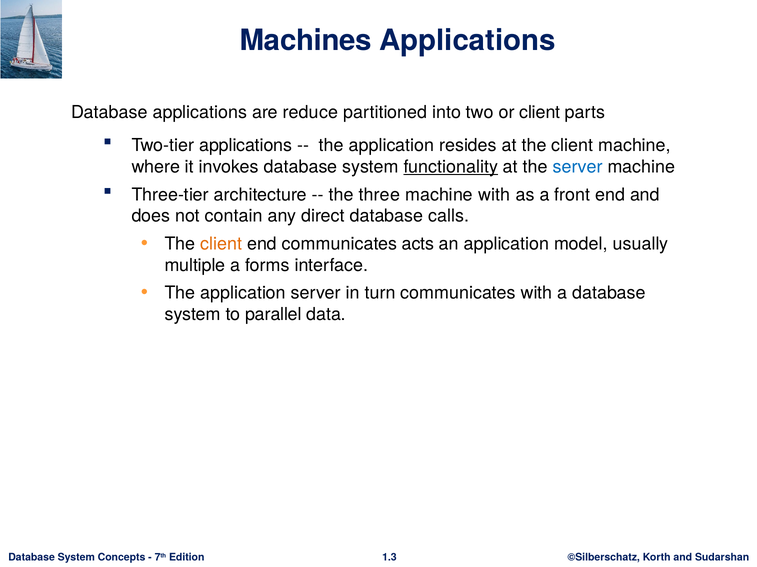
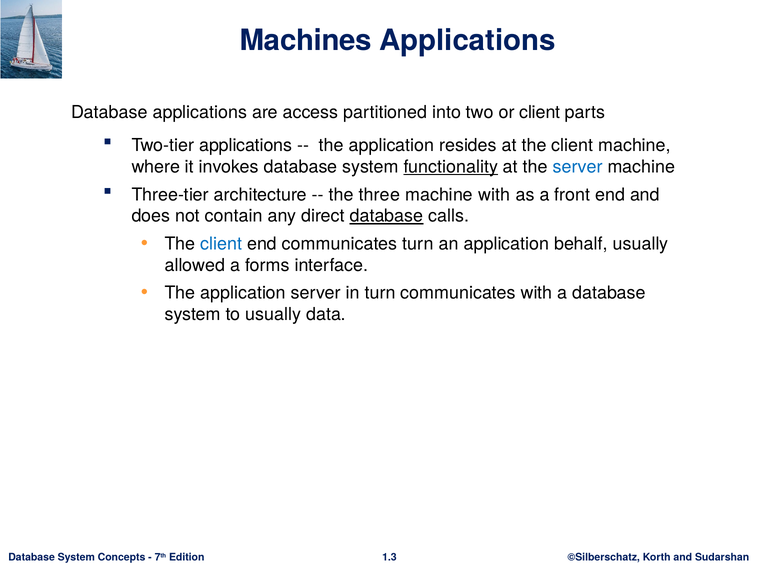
reduce: reduce -> access
database at (386, 216) underline: none -> present
client at (221, 244) colour: orange -> blue
communicates acts: acts -> turn
model: model -> behalf
multiple: multiple -> allowed
to parallel: parallel -> usually
